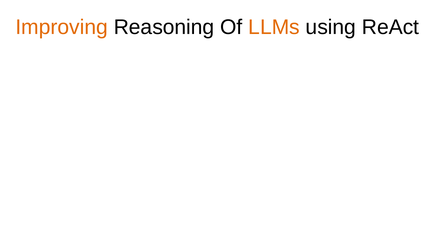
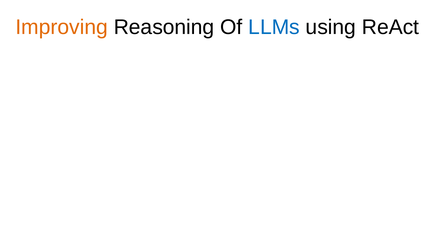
LLMs colour: orange -> blue
